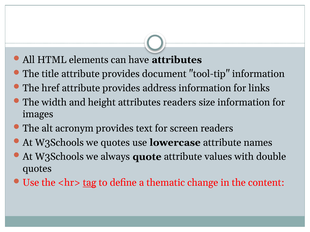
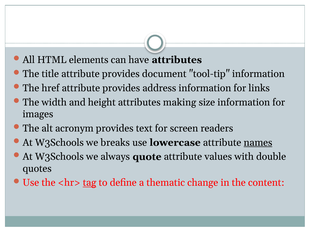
attributes readers: readers -> making
we quotes: quotes -> breaks
names underline: none -> present
